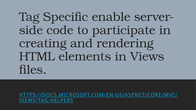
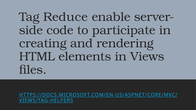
Specific: Specific -> Reduce
